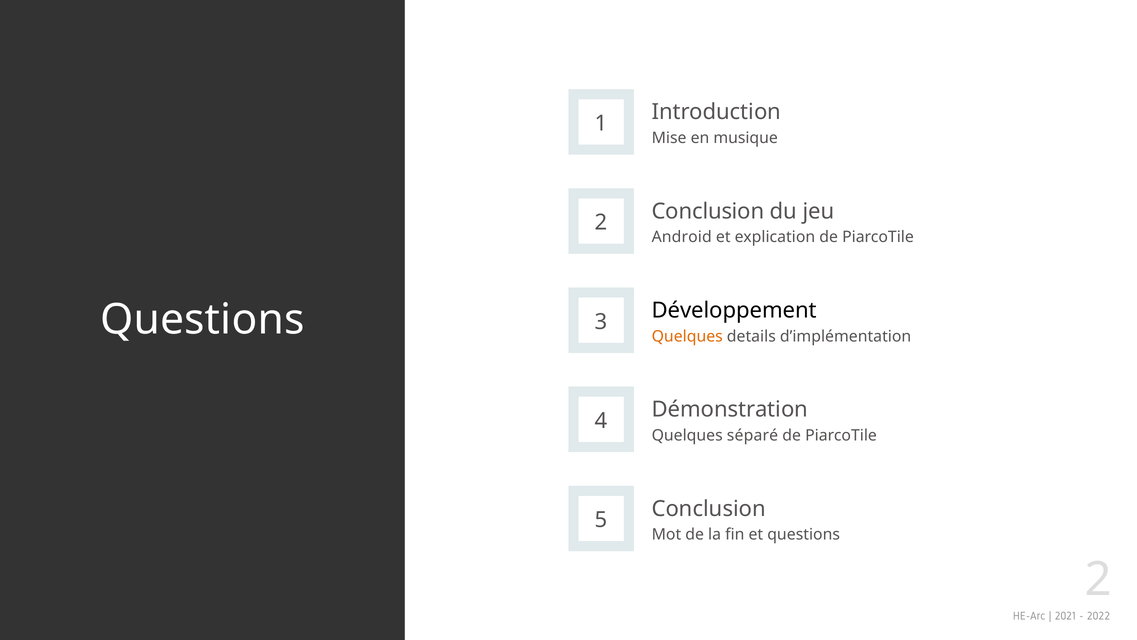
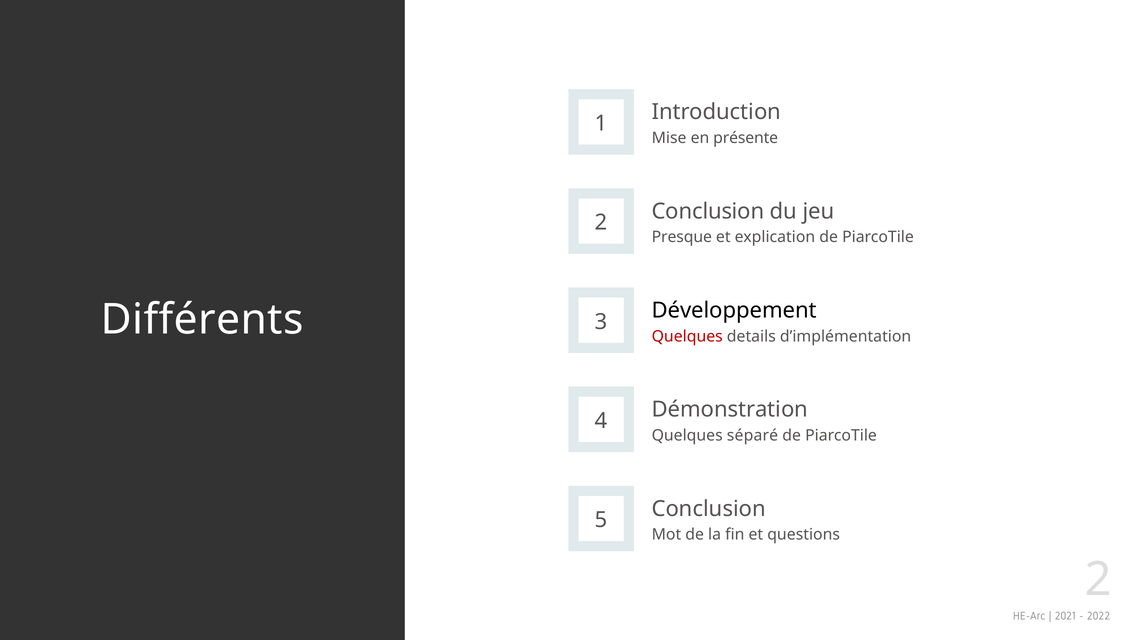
musique: musique -> présente
Android: Android -> Presque
Questions at (202, 319): Questions -> Différents
Quelques at (687, 336) colour: orange -> red
